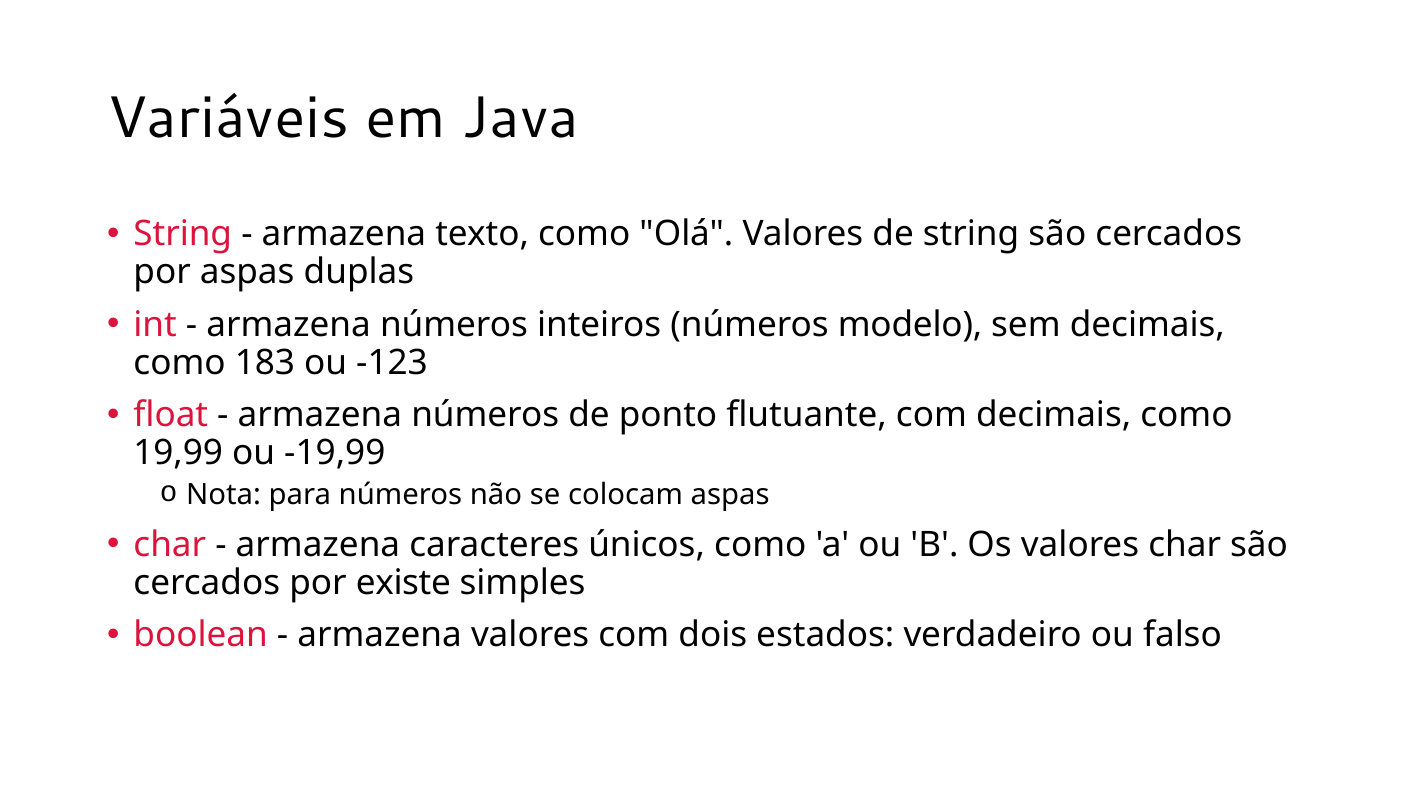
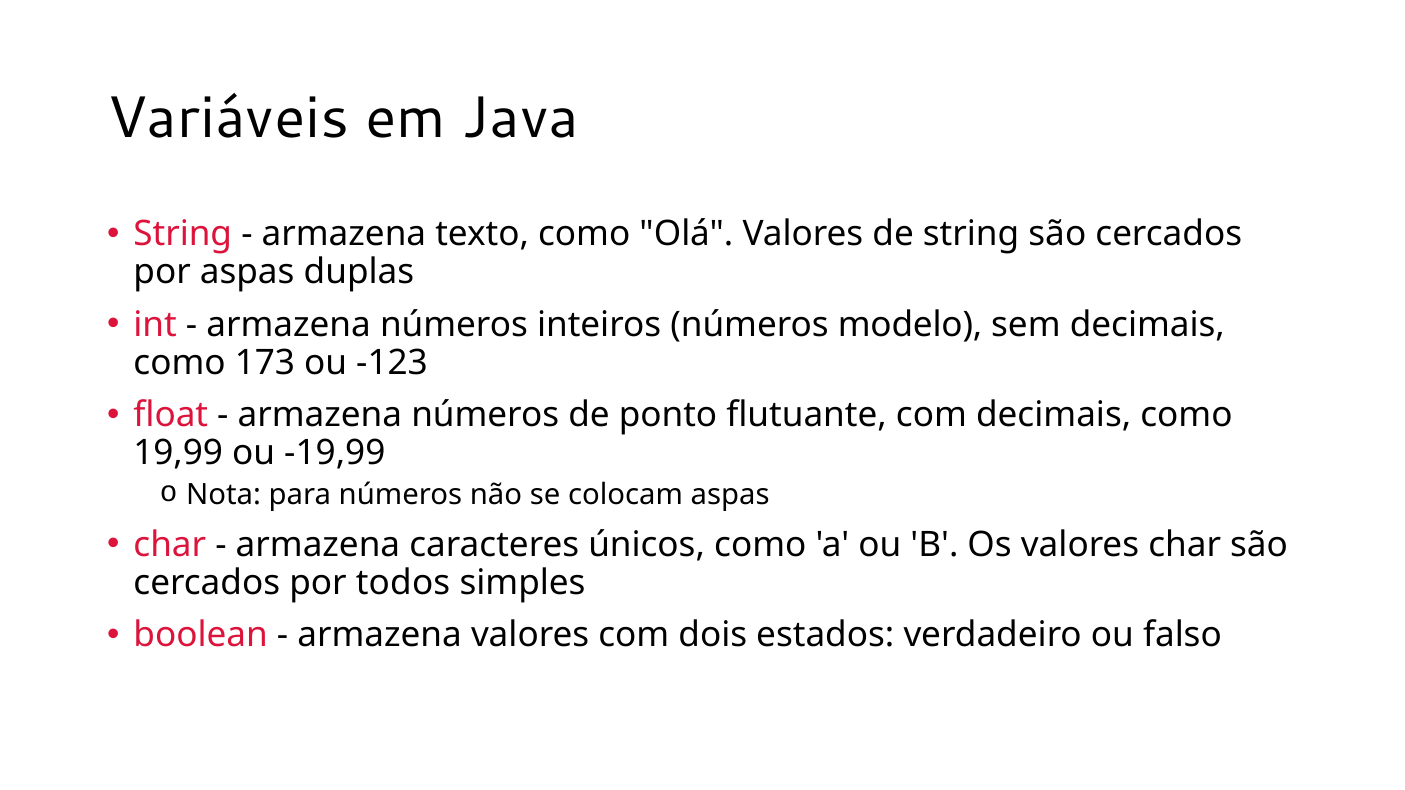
183: 183 -> 173
existe: existe -> todos
